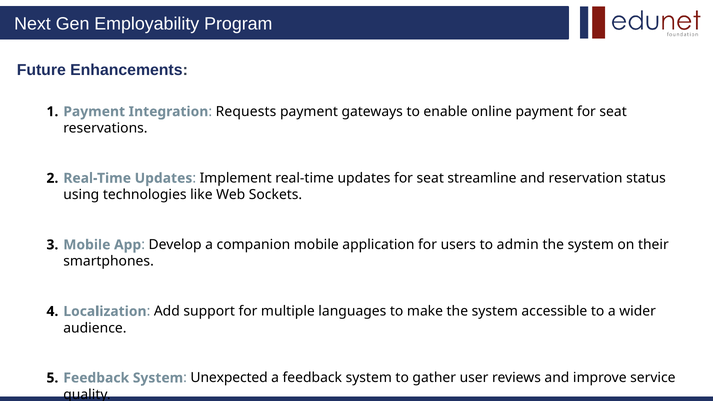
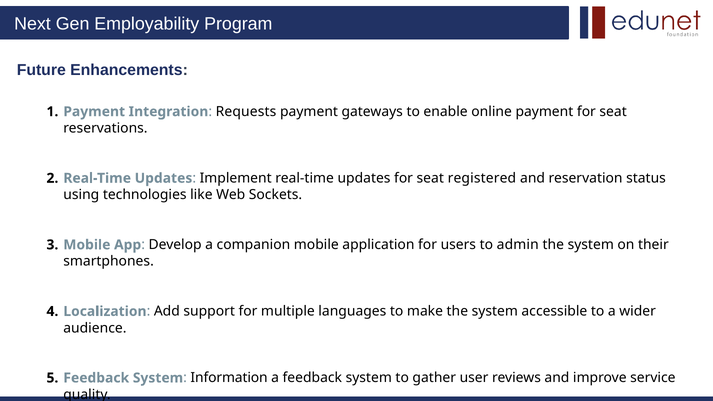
streamline: streamline -> registered
Unexpected: Unexpected -> Information
